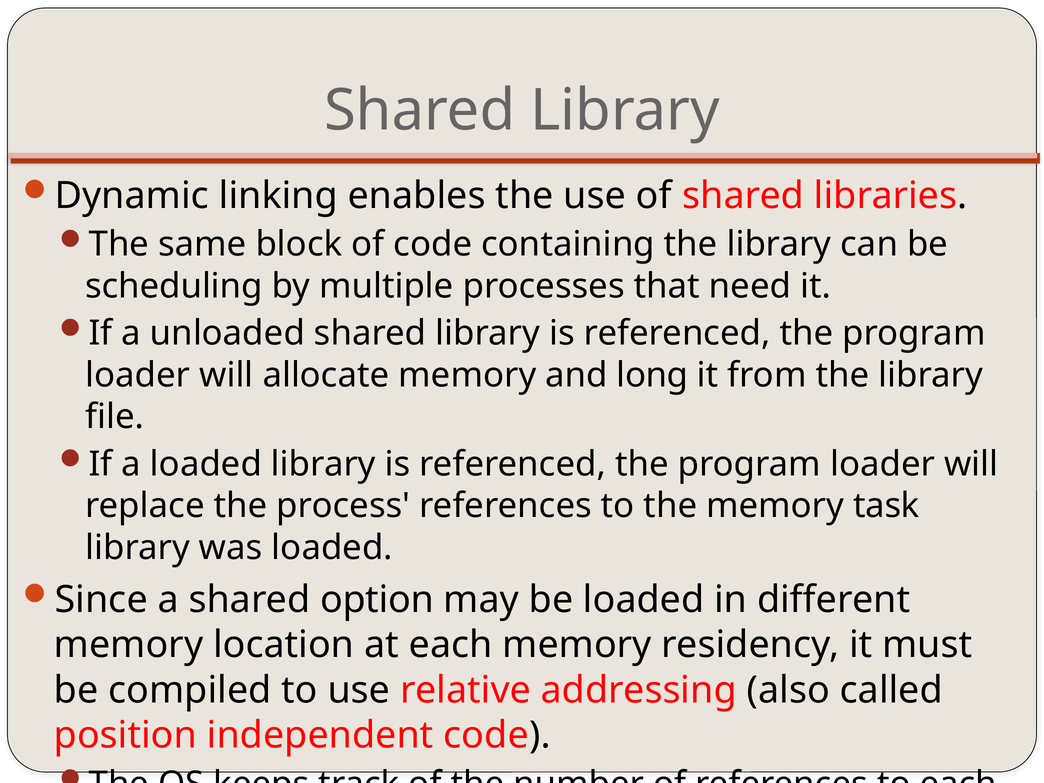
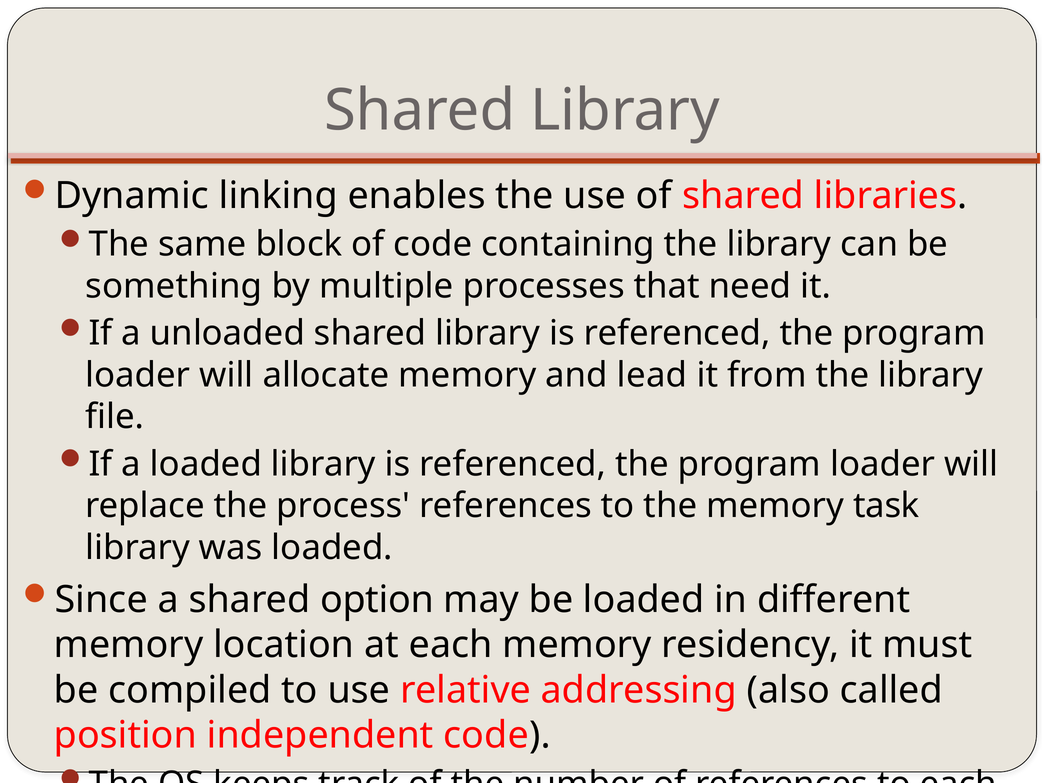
scheduling: scheduling -> something
long: long -> lead
